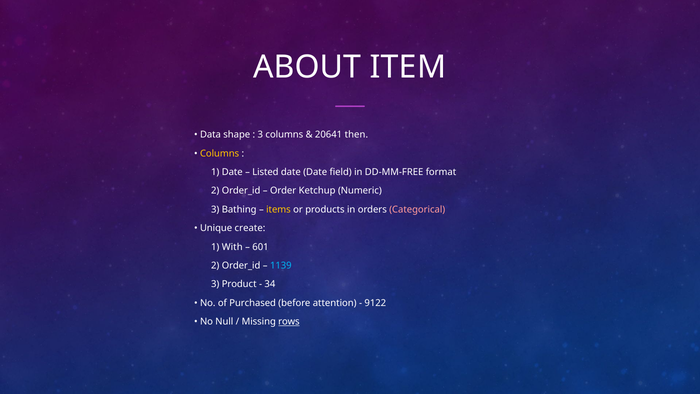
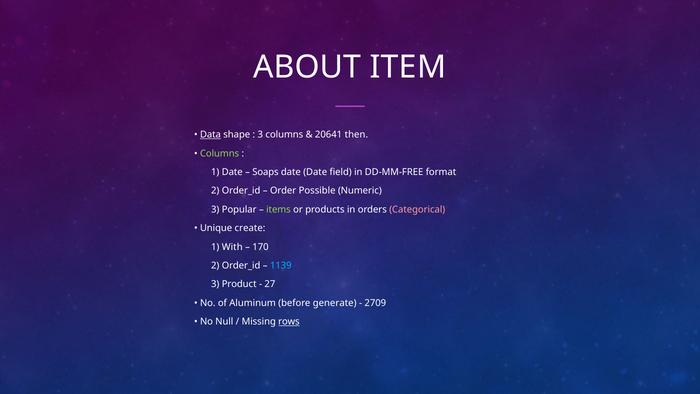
Data underline: none -> present
Columns at (220, 153) colour: yellow -> light green
Listed: Listed -> Soaps
Ketchup: Ketchup -> Possible
Bathing: Bathing -> Popular
items colour: yellow -> light green
601: 601 -> 170
34: 34 -> 27
Purchased: Purchased -> Aluminum
attention: attention -> generate
9122: 9122 -> 2709
